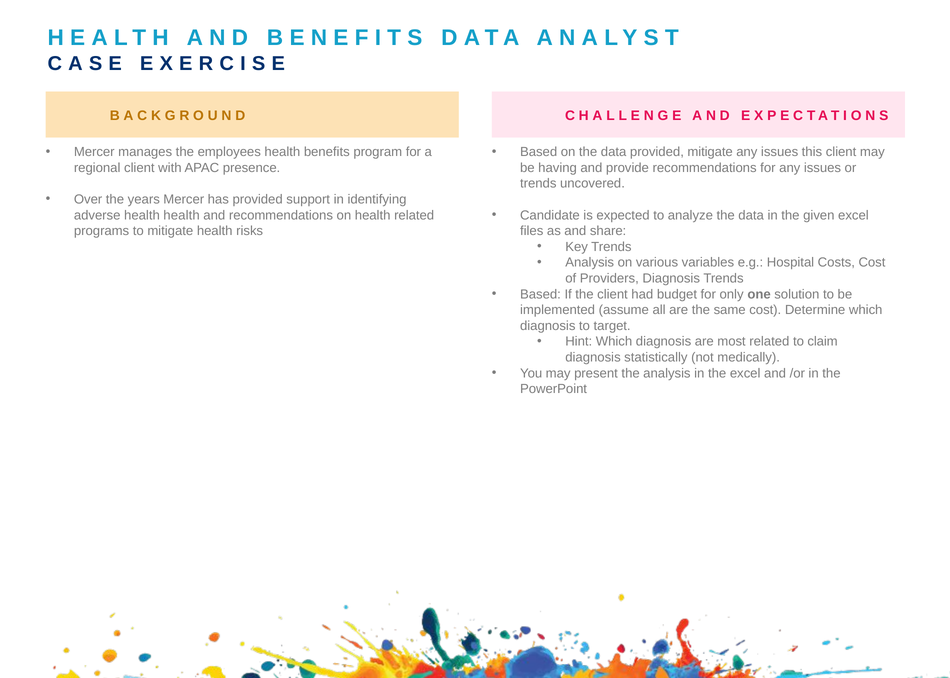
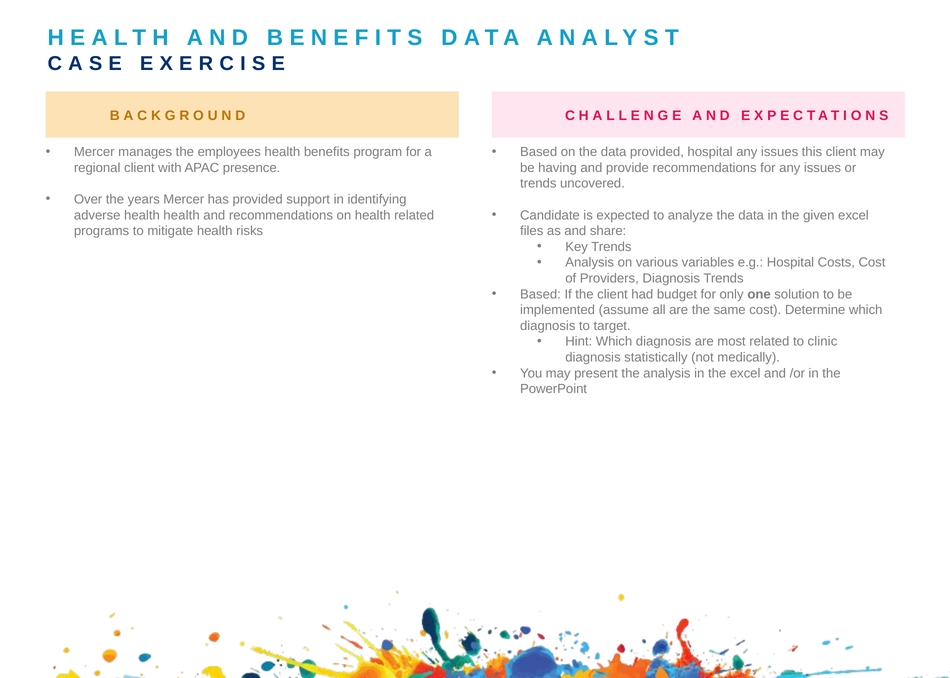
provided mitigate: mitigate -> hospital
claim: claim -> clinic
